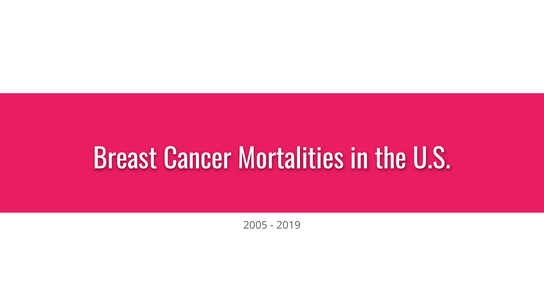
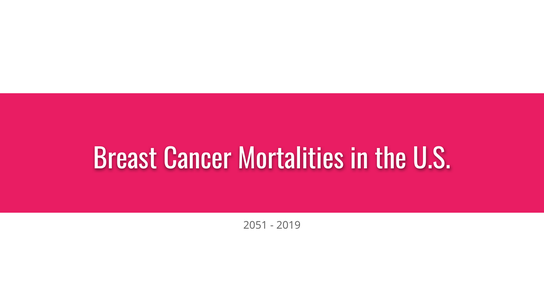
2005: 2005 -> 2051
